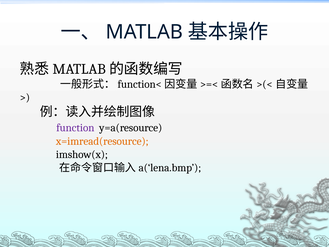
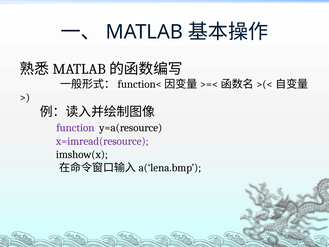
x=imread(resource colour: orange -> purple
